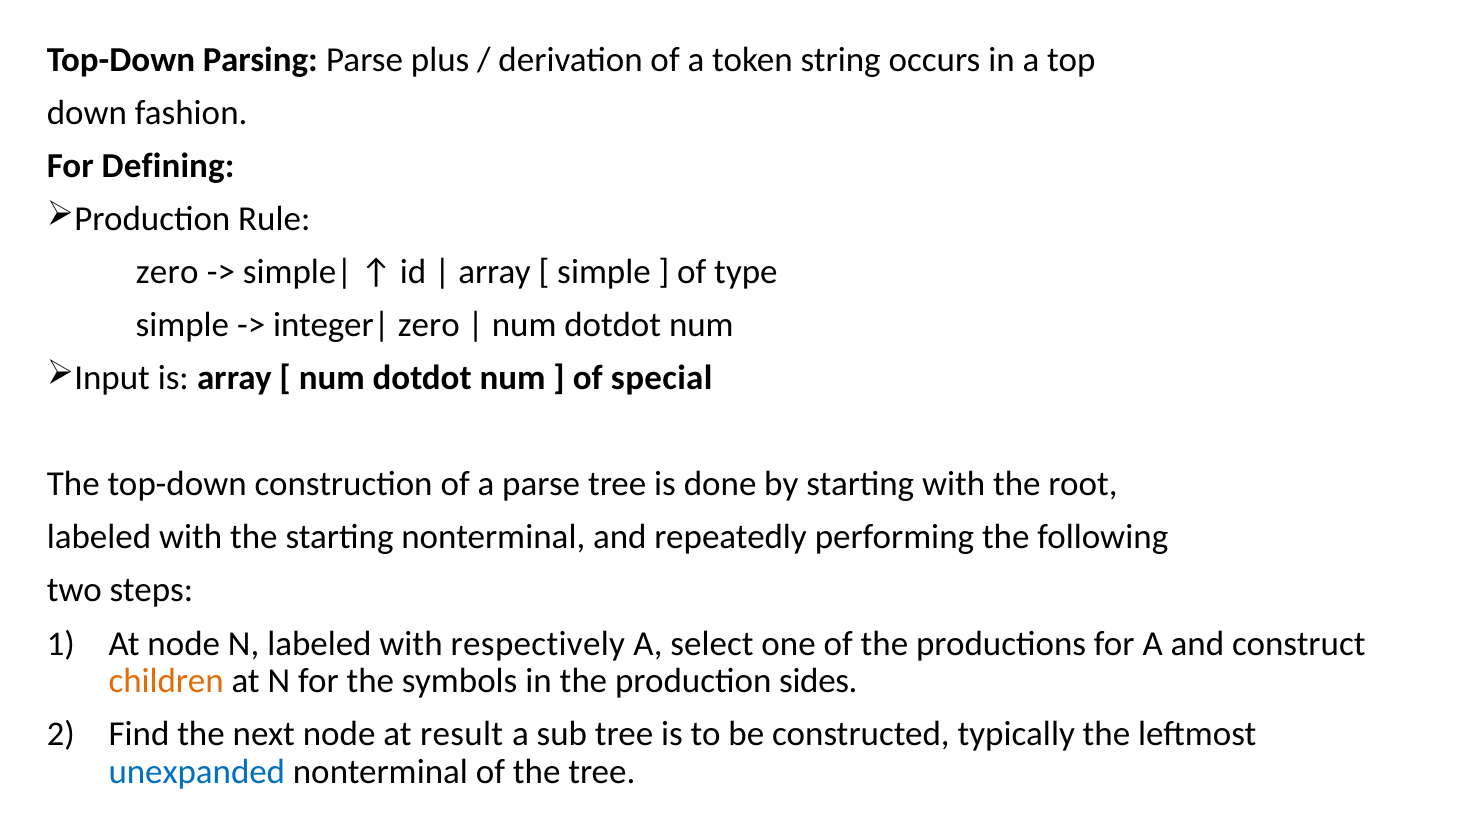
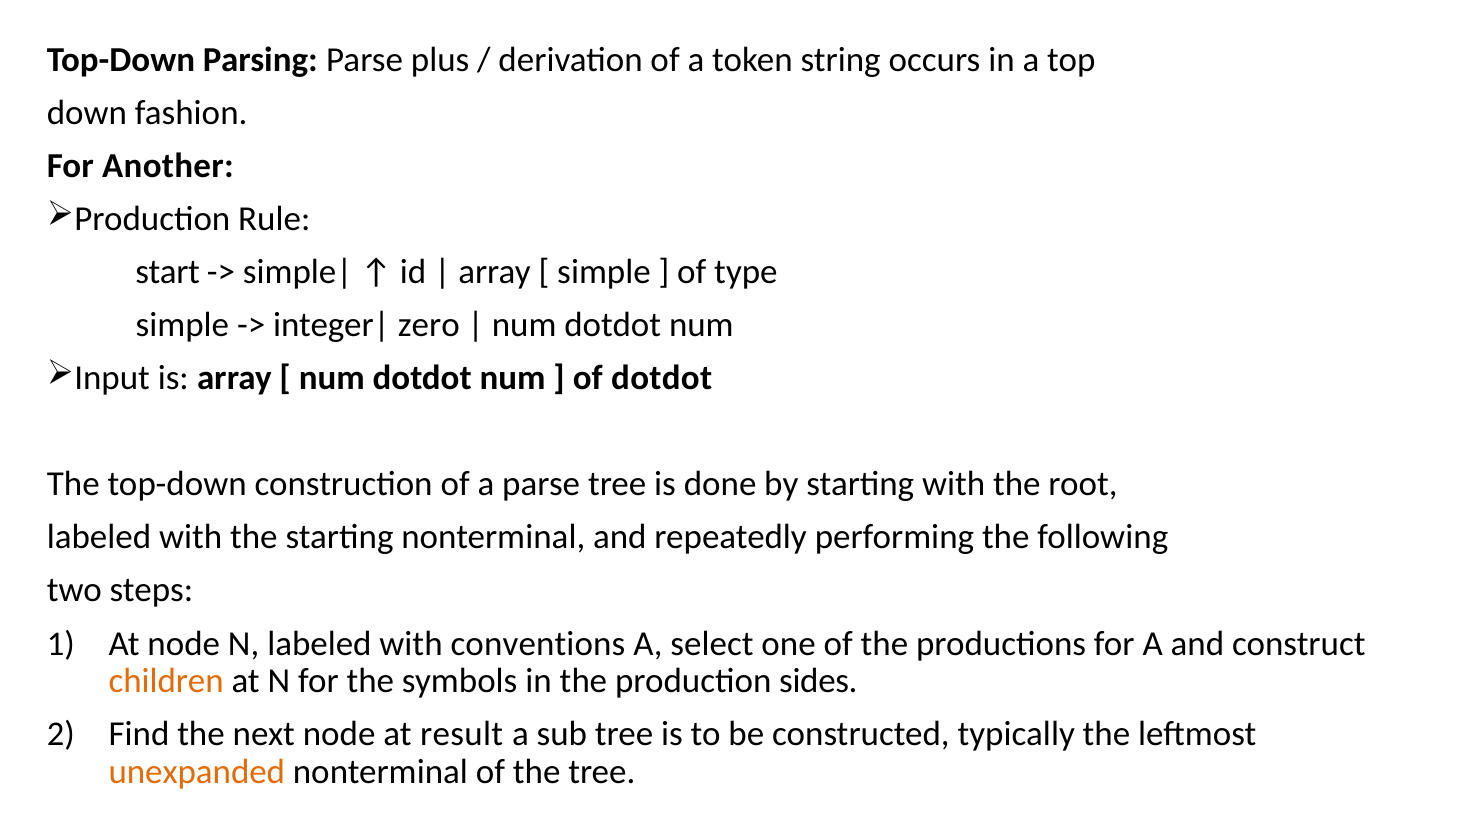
Defining: Defining -> Another
zero at (167, 272): zero -> start
of special: special -> dotdot
respectively: respectively -> conventions
unexpanded colour: blue -> orange
